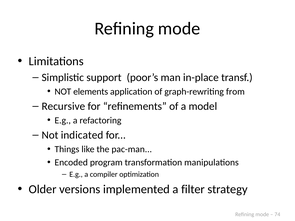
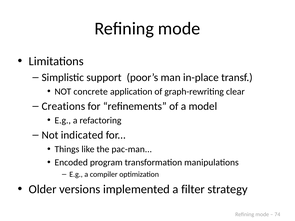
elements: elements -> concrete
from: from -> clear
Recursive: Recursive -> Creations
